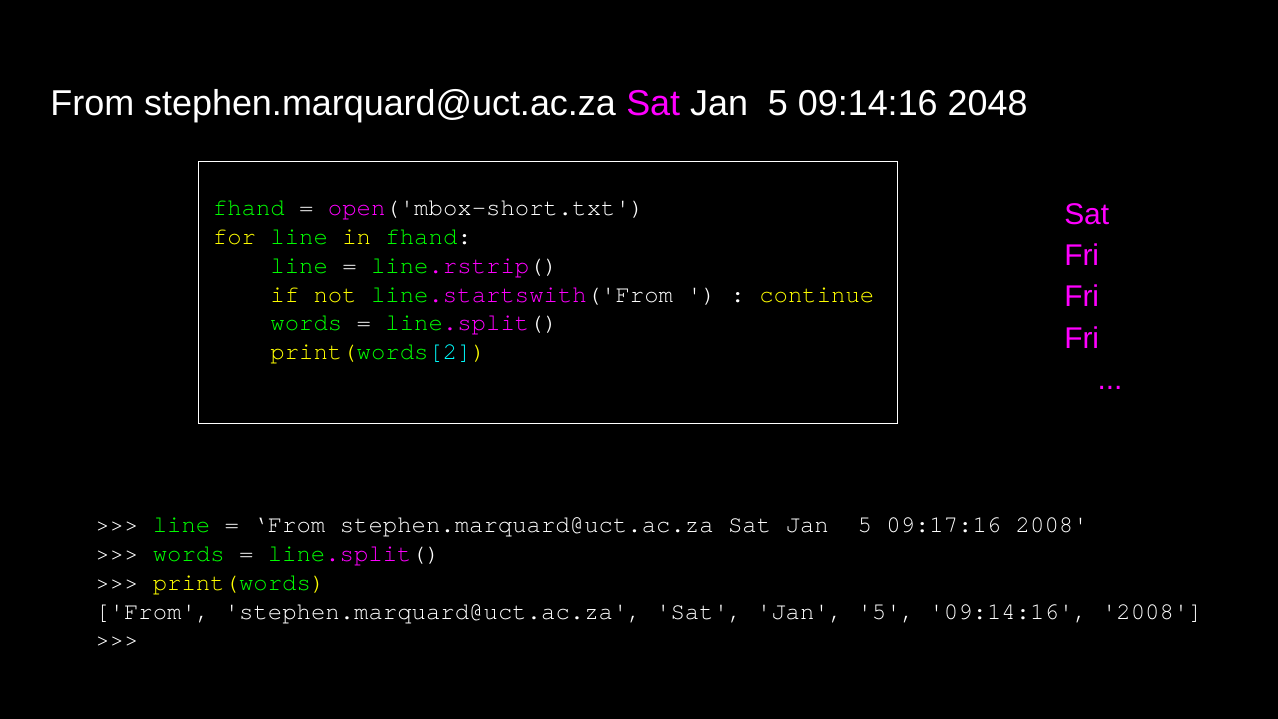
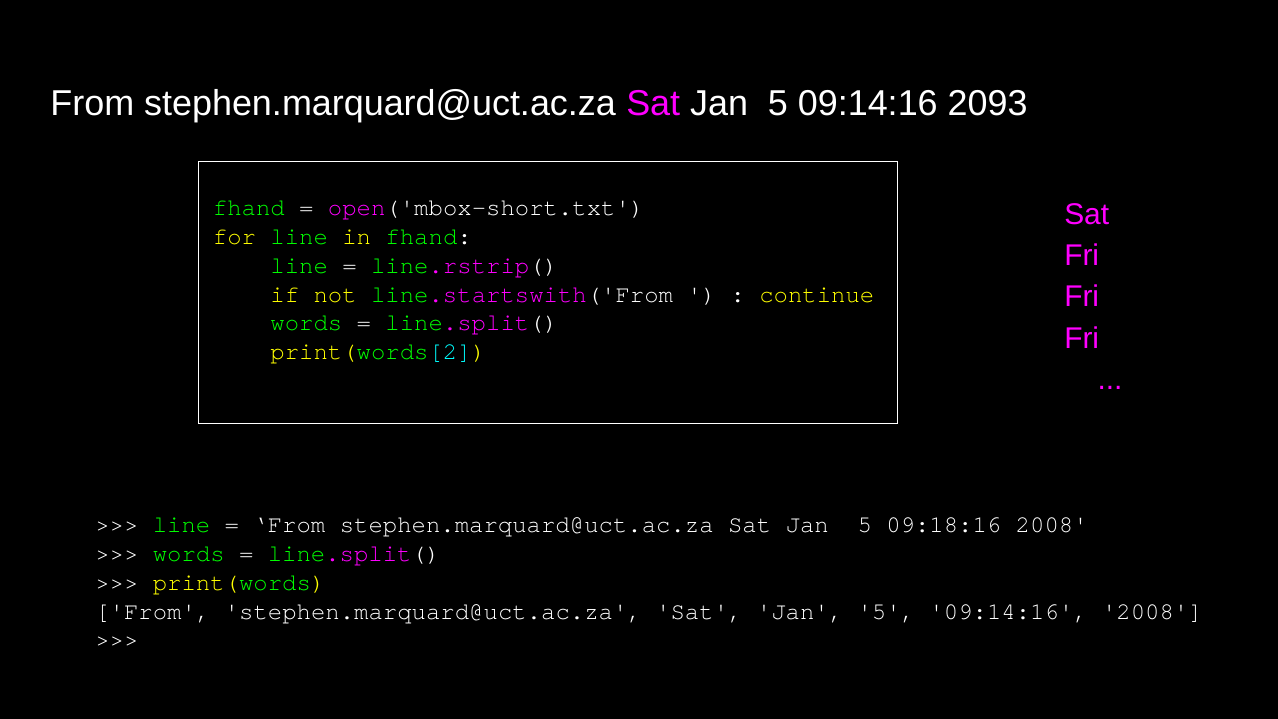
2048: 2048 -> 2093
09:17:16: 09:17:16 -> 09:18:16
